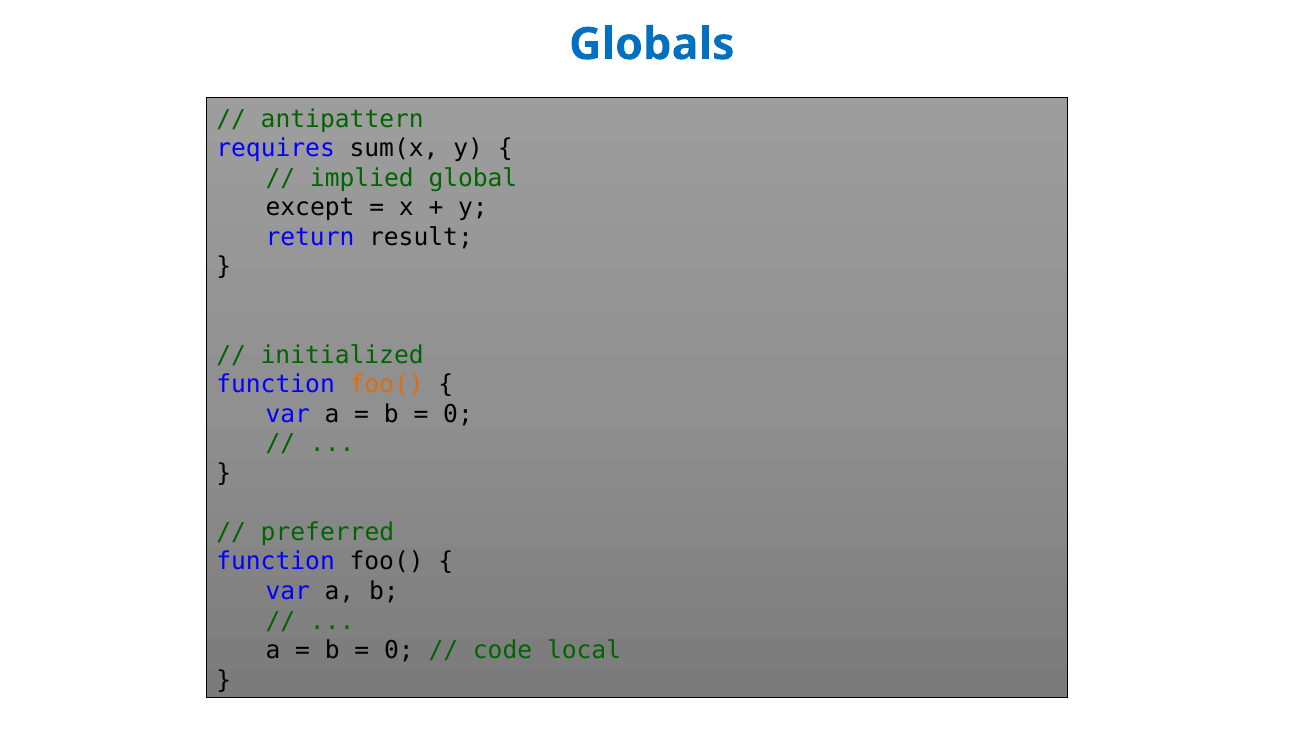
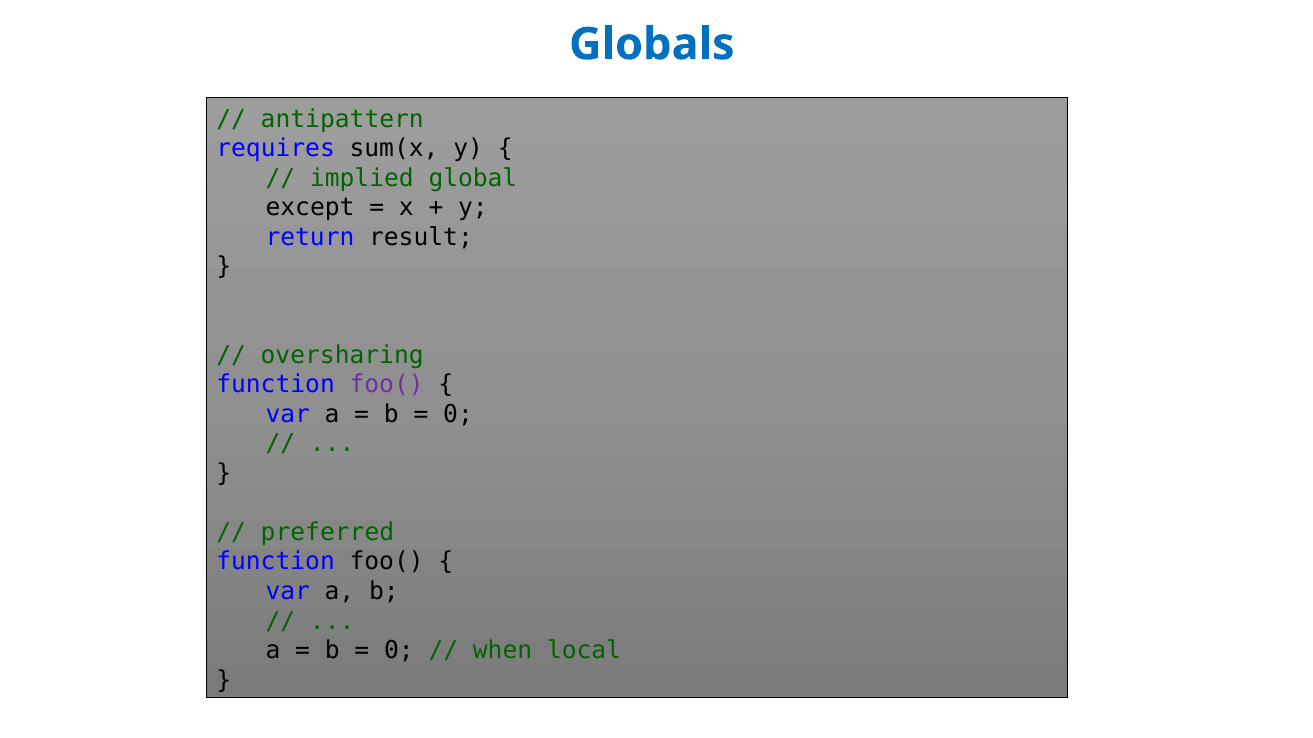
initialized: initialized -> oversharing
foo( at (387, 385) colour: orange -> purple
code: code -> when
